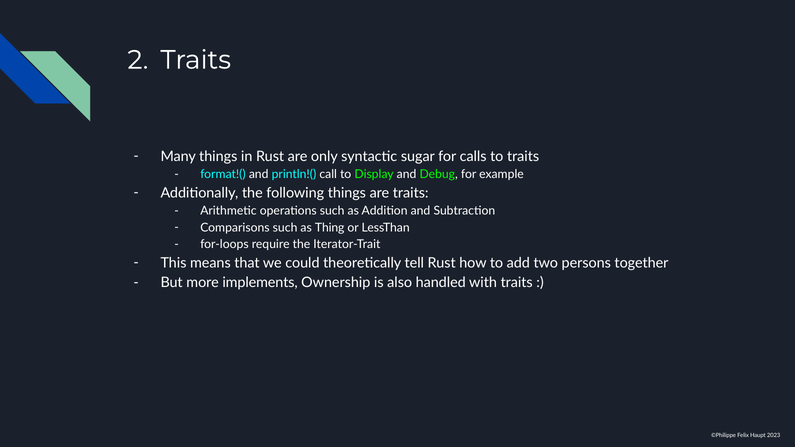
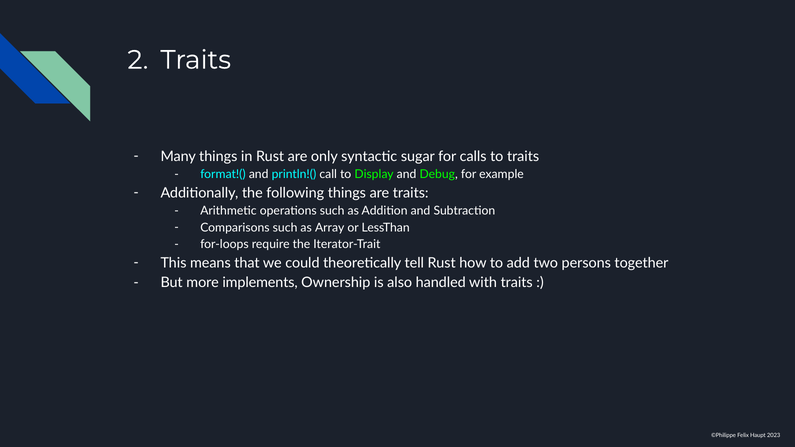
Thing: Thing -> Array
